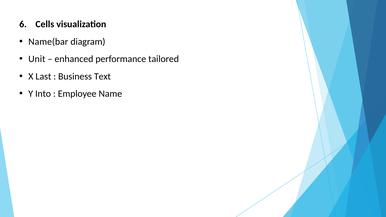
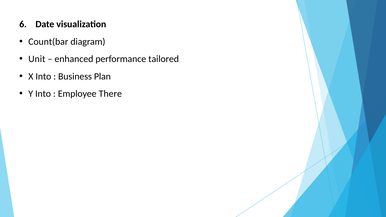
Cells: Cells -> Date
Name(bar: Name(bar -> Count(bar
X Last: Last -> Into
Text: Text -> Plan
Name: Name -> There
